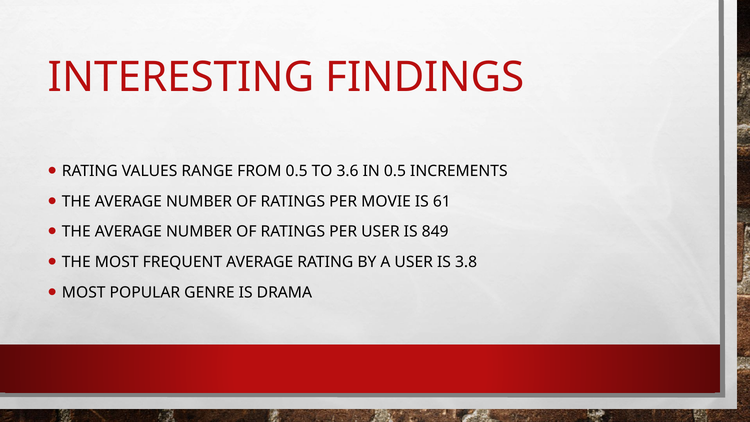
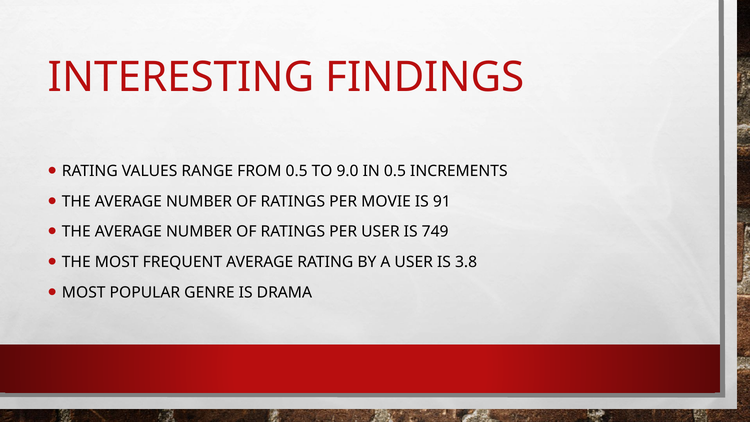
3.6: 3.6 -> 9.0
61: 61 -> 91
849: 849 -> 749
